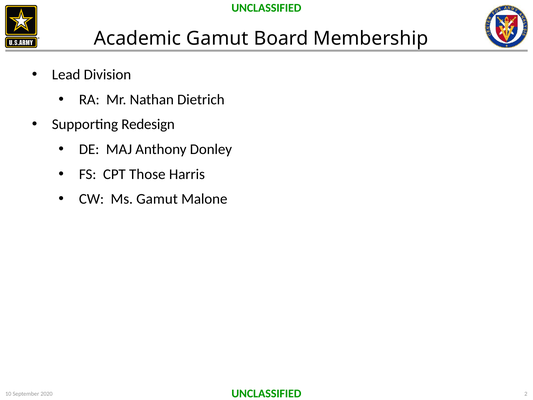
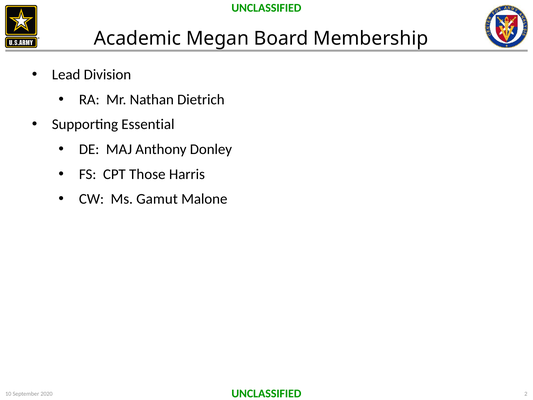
Academic Gamut: Gamut -> Megan
Redesign: Redesign -> Essential
